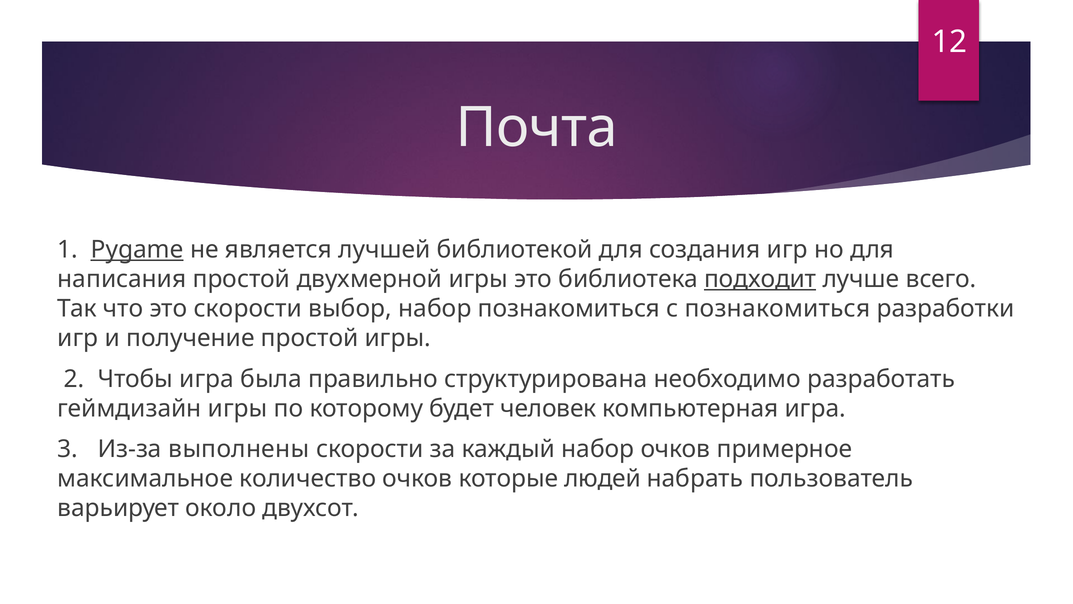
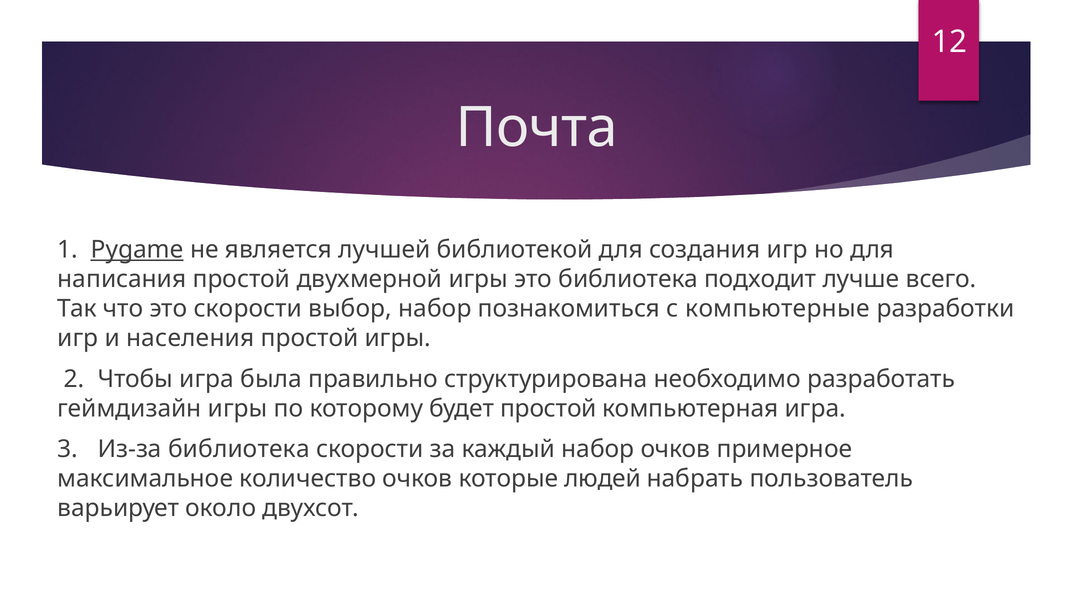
подходит underline: present -> none
с познакомиться: познакомиться -> компьютерные
получение: получение -> населения
будет человек: человек -> простой
Из-за выполнены: выполнены -> библиотека
